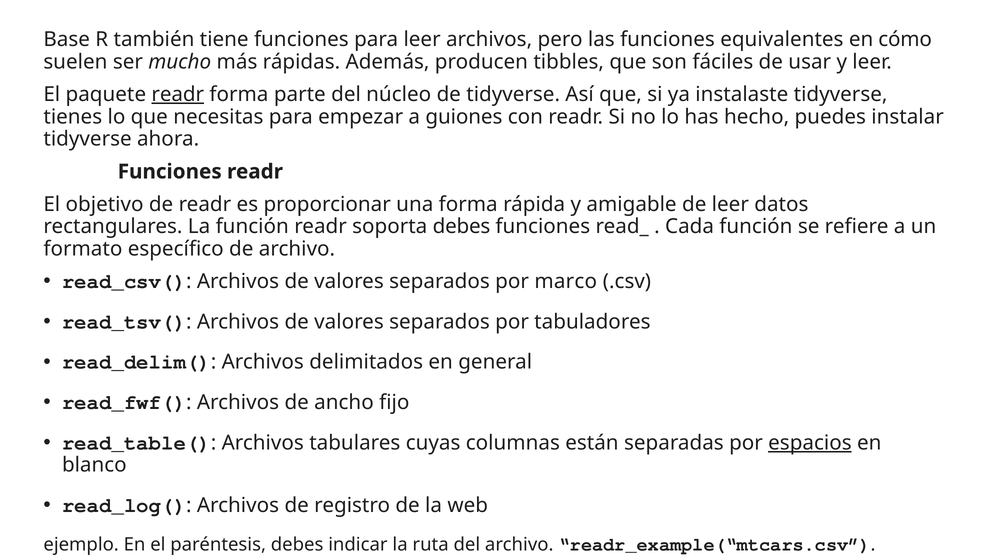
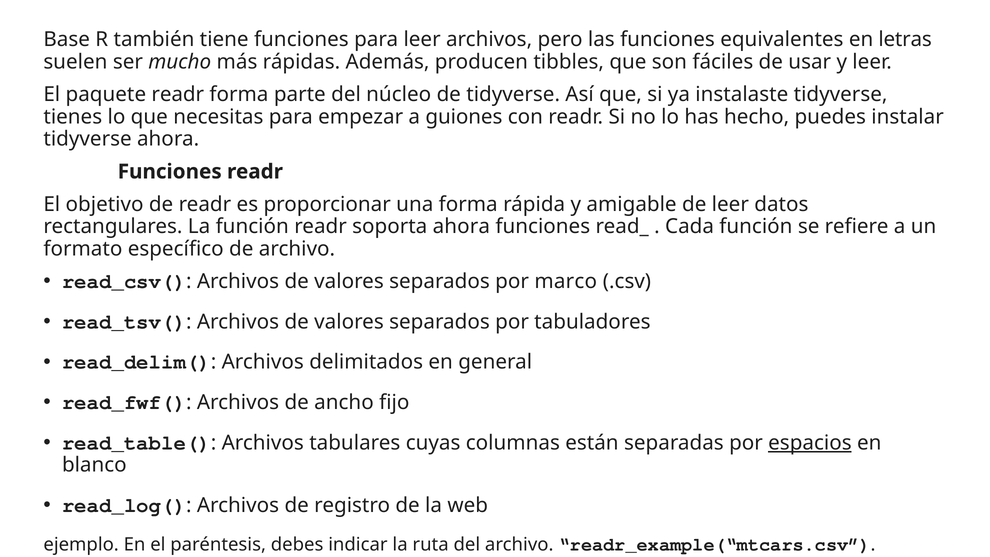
cómo: cómo -> letras
readr at (178, 94) underline: present -> none
soporta debes: debes -> ahora
